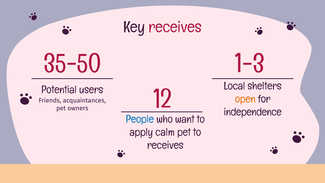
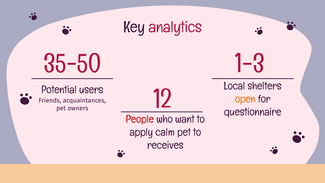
Key receives: receives -> analytics
independence: independence -> questionnaire
People colour: blue -> red
